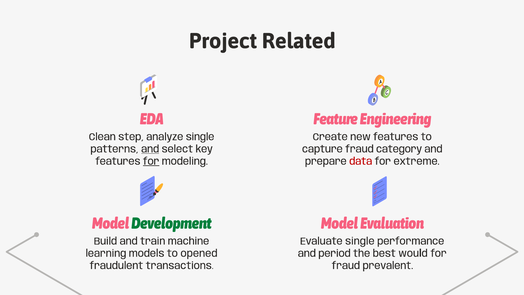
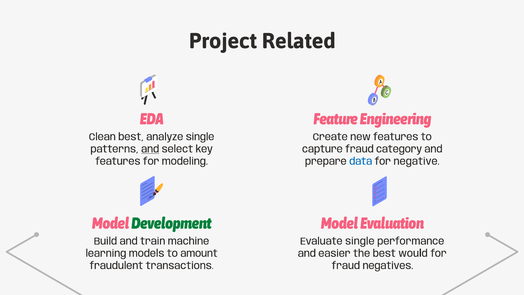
Clean step: step -> best
for at (151, 161) underline: present -> none
data colour: red -> blue
extreme: extreme -> negative
opened: opened -> amount
period: period -> easier
prevalent: prevalent -> negatives
